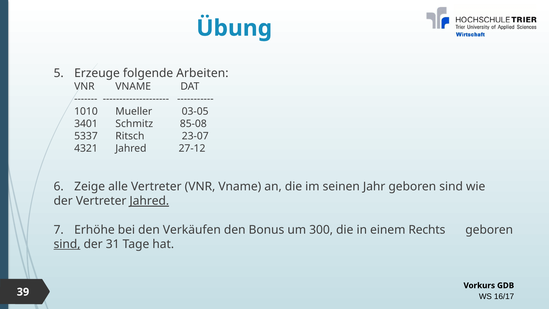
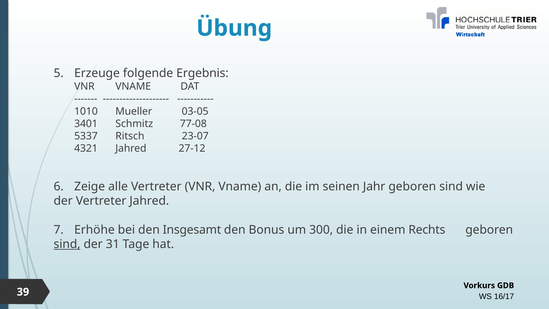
Arbeiten: Arbeiten -> Ergebnis
85-08: 85-08 -> 77-08
Jahred at (149, 201) underline: present -> none
Verkäufen: Verkäufen -> Insgesamt
